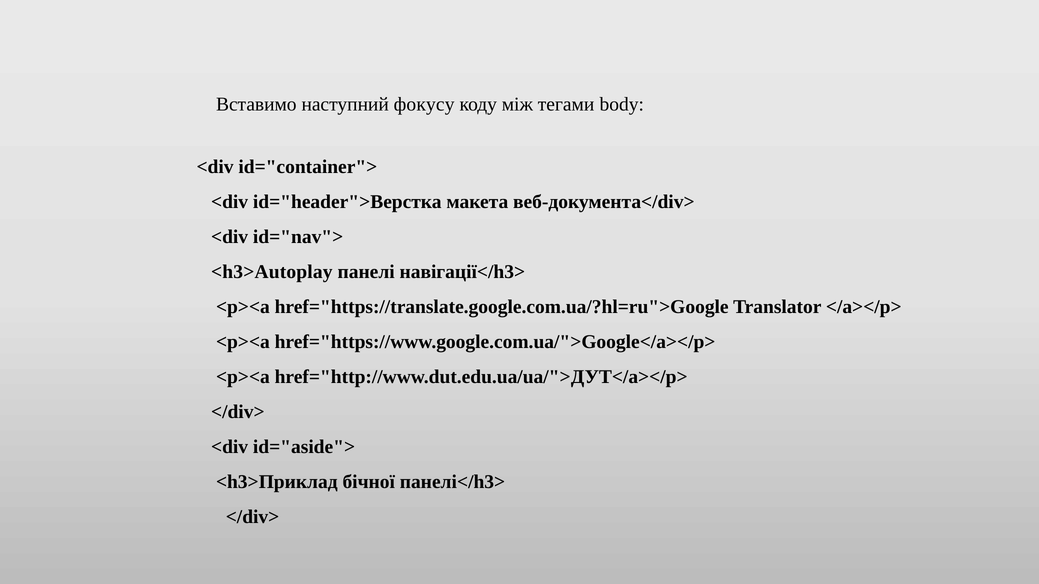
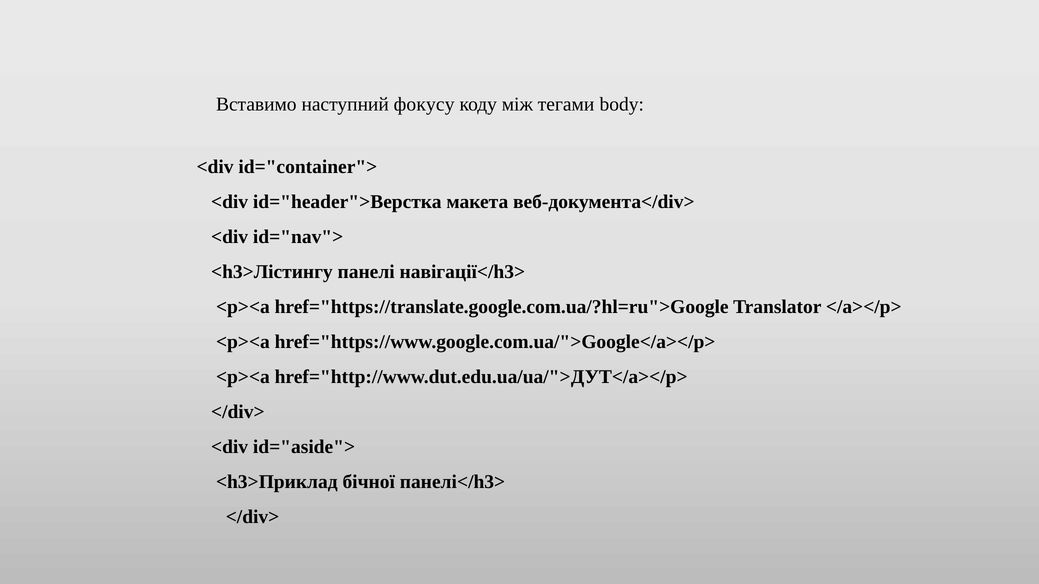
<h3>Autoplay: <h3>Autoplay -> <h3>Лістингу
